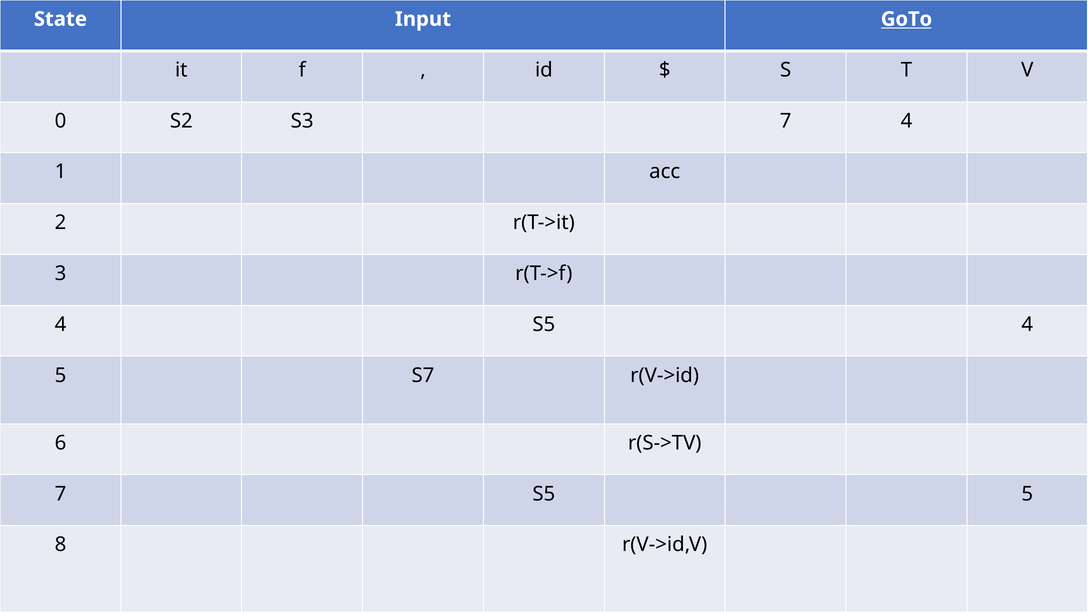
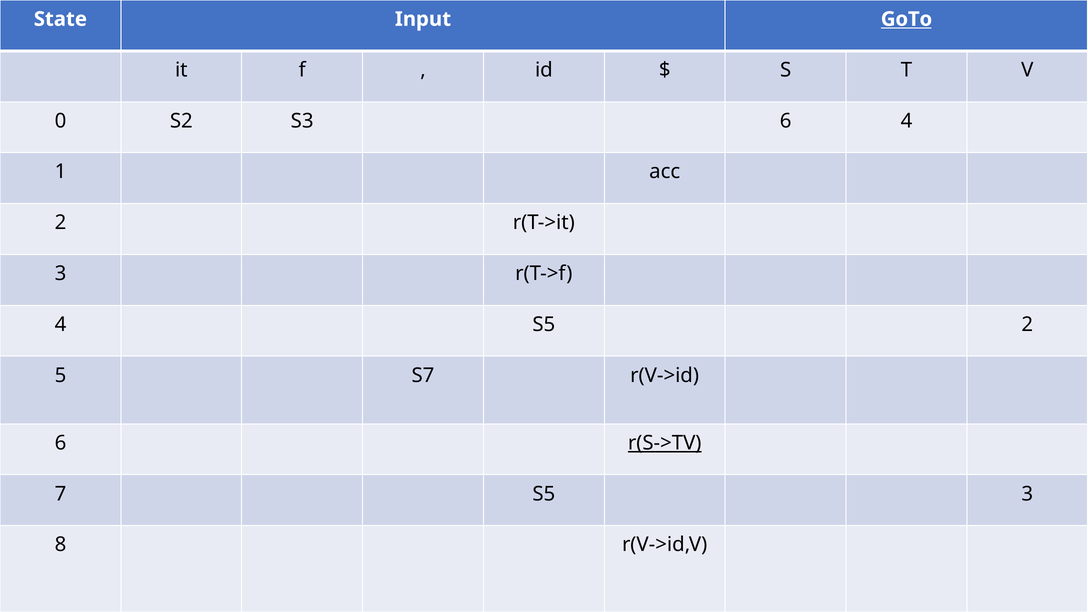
S3 7: 7 -> 6
S5 4: 4 -> 2
r(S->TV underline: none -> present
S5 5: 5 -> 3
